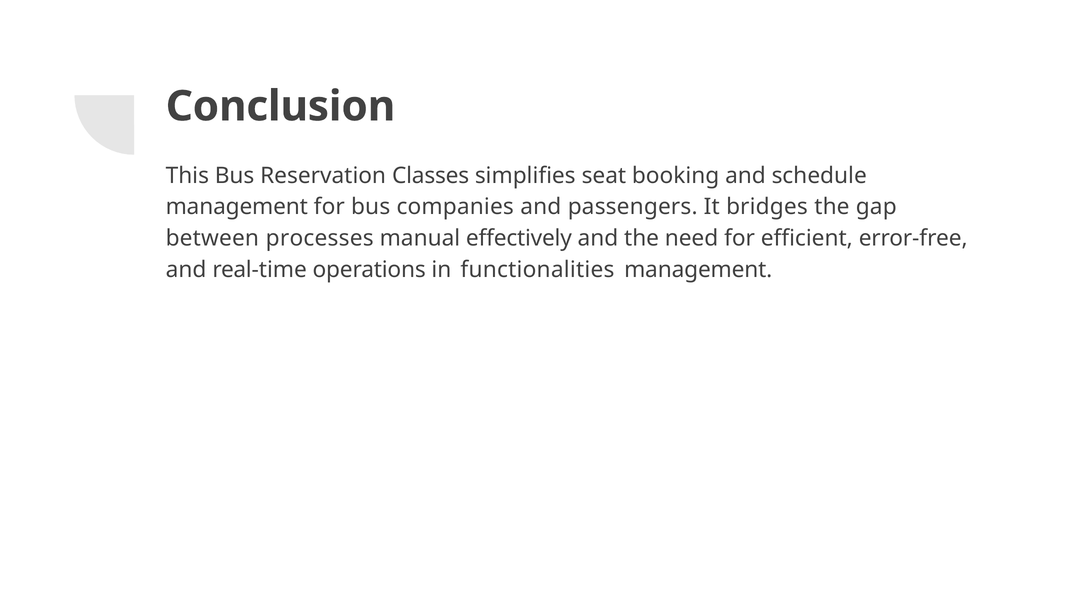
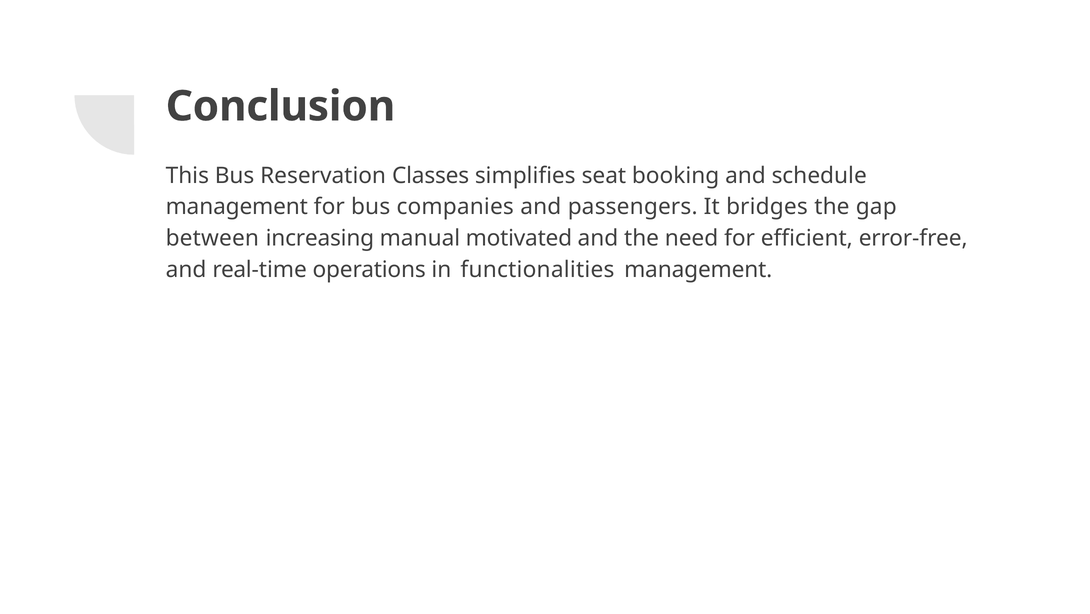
processes: processes -> increasing
effectively: effectively -> motivated
